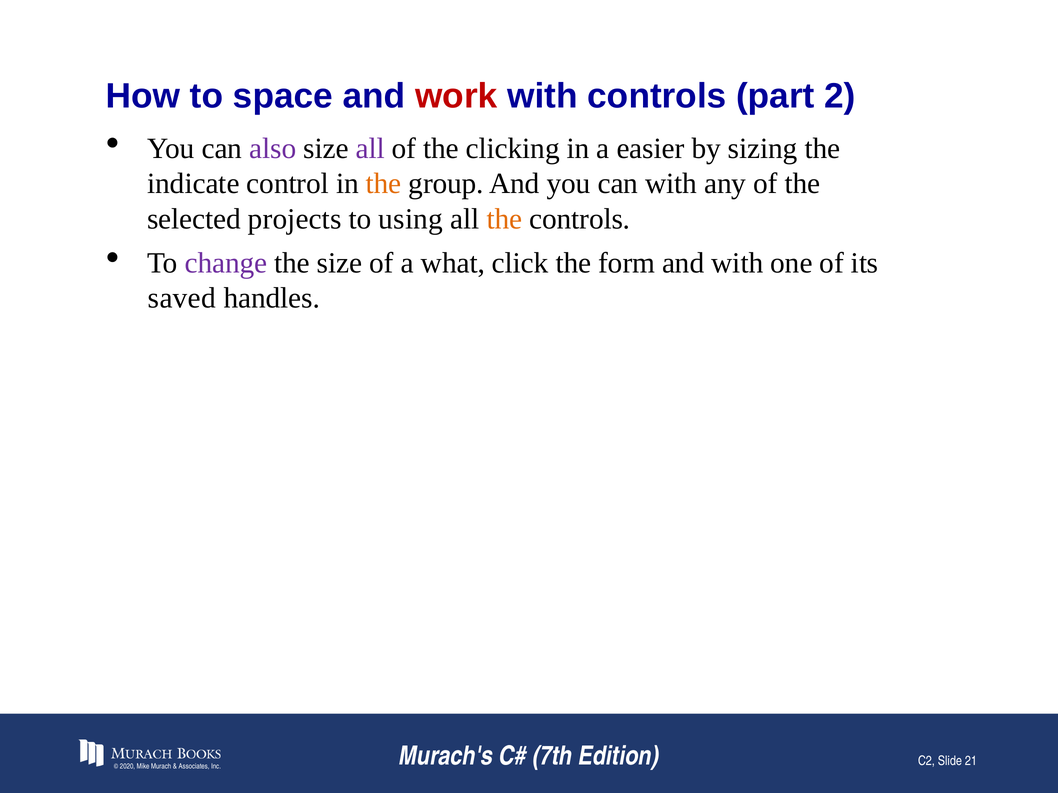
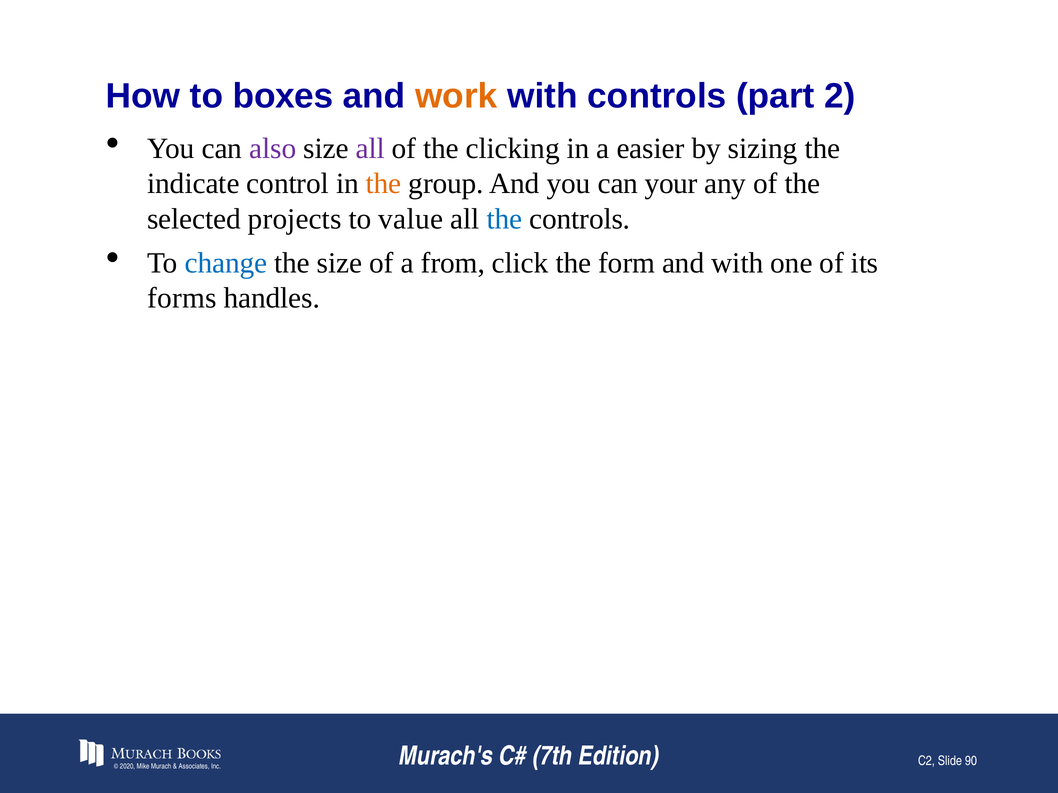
space: space -> boxes
work colour: red -> orange
can with: with -> your
using: using -> value
the at (505, 219) colour: orange -> blue
change colour: purple -> blue
what: what -> from
saved: saved -> forms
21: 21 -> 90
